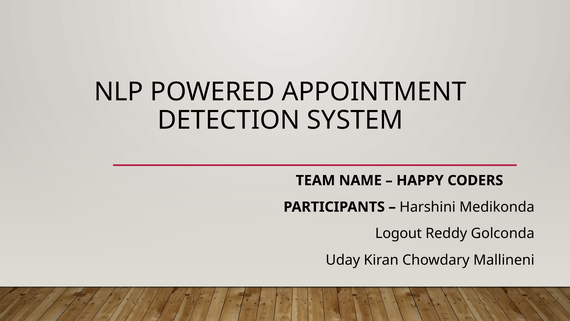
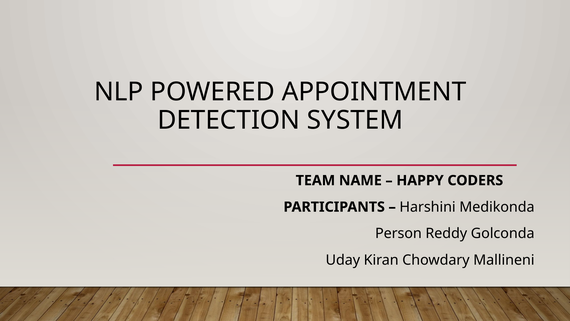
Logout: Logout -> Person
